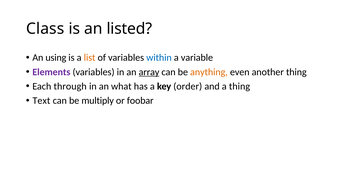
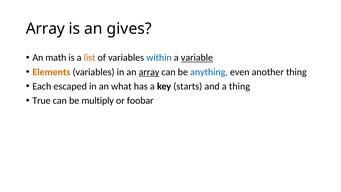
Class at (45, 29): Class -> Array
listed: listed -> gives
using: using -> math
variable underline: none -> present
Elements colour: purple -> orange
anything colour: orange -> blue
through: through -> escaped
order: order -> starts
Text: Text -> True
